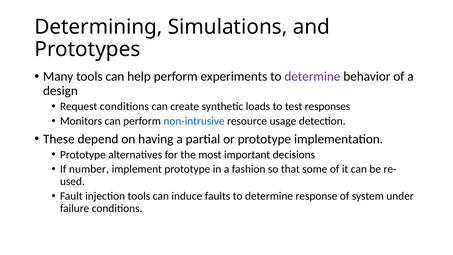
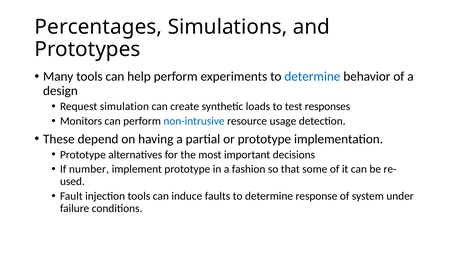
Determining: Determining -> Percentages
determine at (312, 77) colour: purple -> blue
Request conditions: conditions -> simulation
